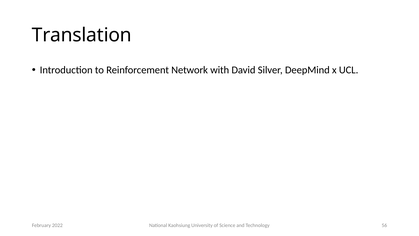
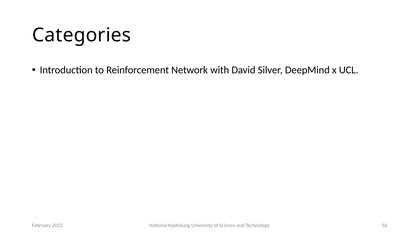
Translation: Translation -> Categories
